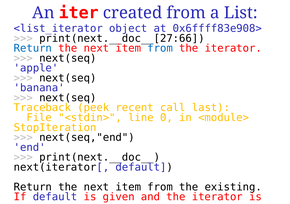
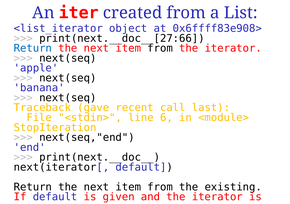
from at (160, 48) colour: blue -> black
peek: peek -> gave
0: 0 -> 6
